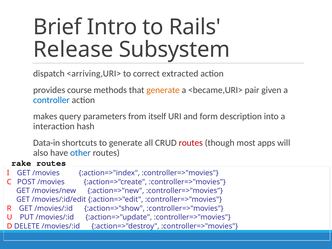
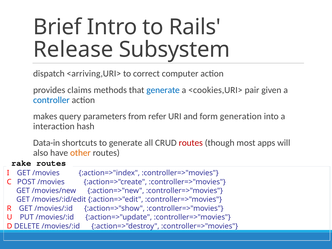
extracted: extracted -> computer
course: course -> claims
generate at (163, 90) colour: orange -> blue
<became,URI>: <became,URI> -> <cookies,URI>
itself: itself -> refer
description: description -> generation
other colour: blue -> orange
